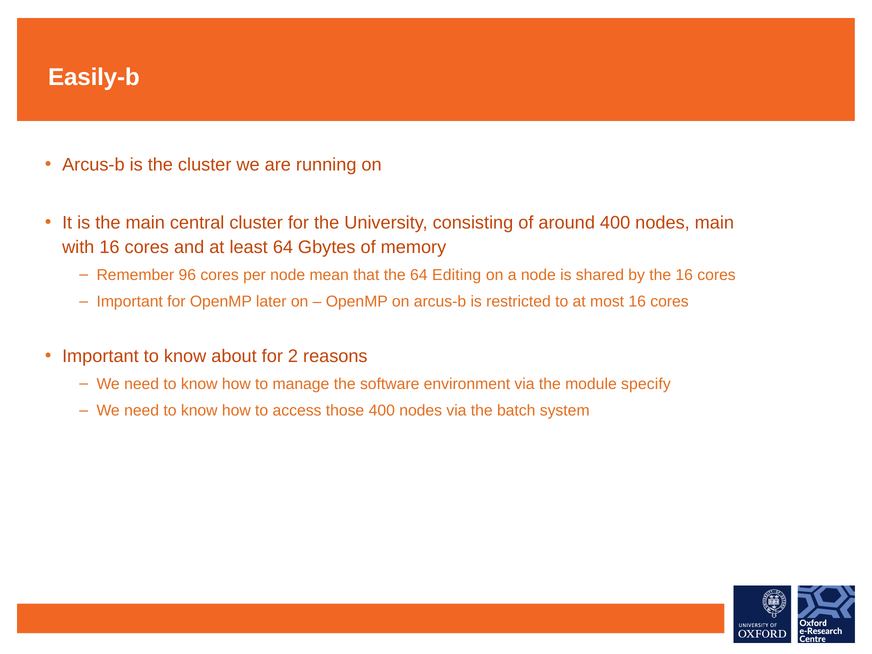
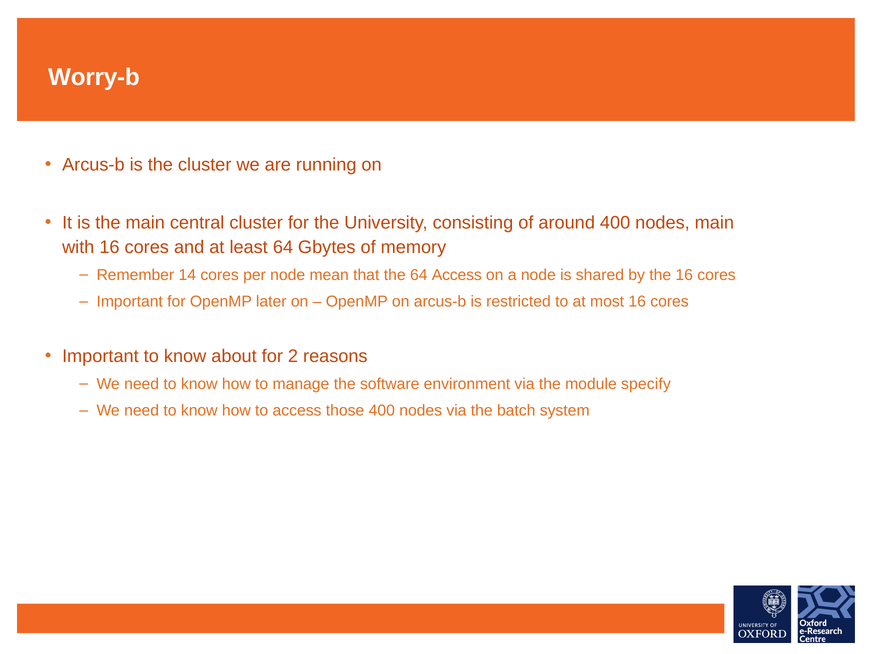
Easily-b: Easily-b -> Worry-b
96: 96 -> 14
64 Editing: Editing -> Access
